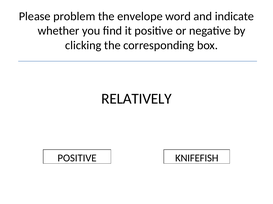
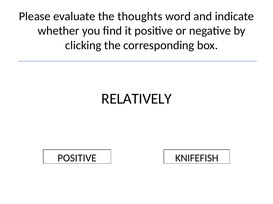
problem: problem -> evaluate
envelope: envelope -> thoughts
